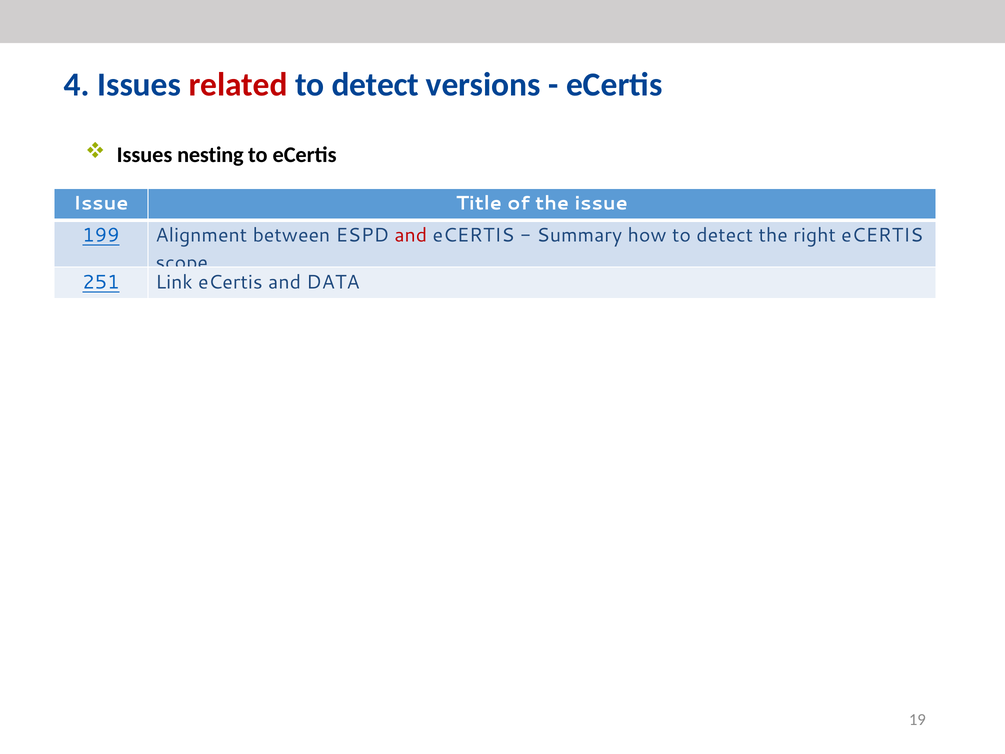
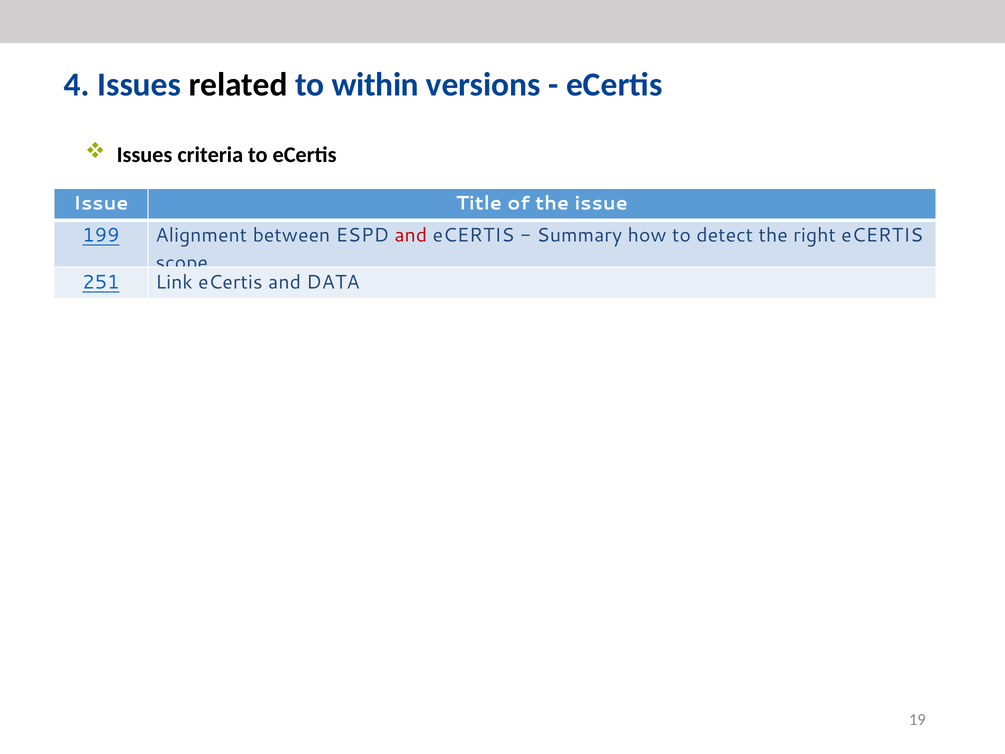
related colour: red -> black
detect at (375, 84): detect -> within
nesting: nesting -> criteria
